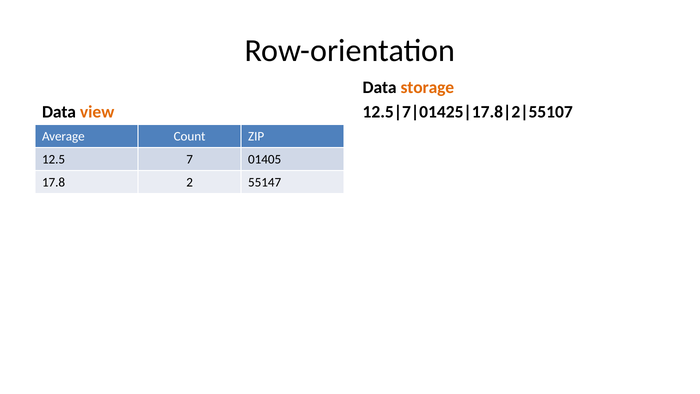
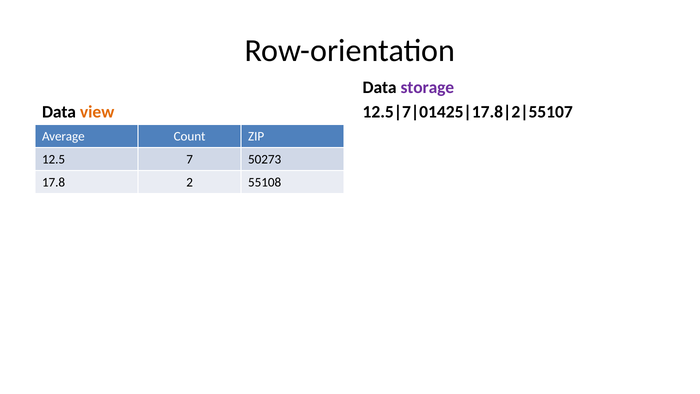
storage colour: orange -> purple
01405: 01405 -> 50273
55147: 55147 -> 55108
